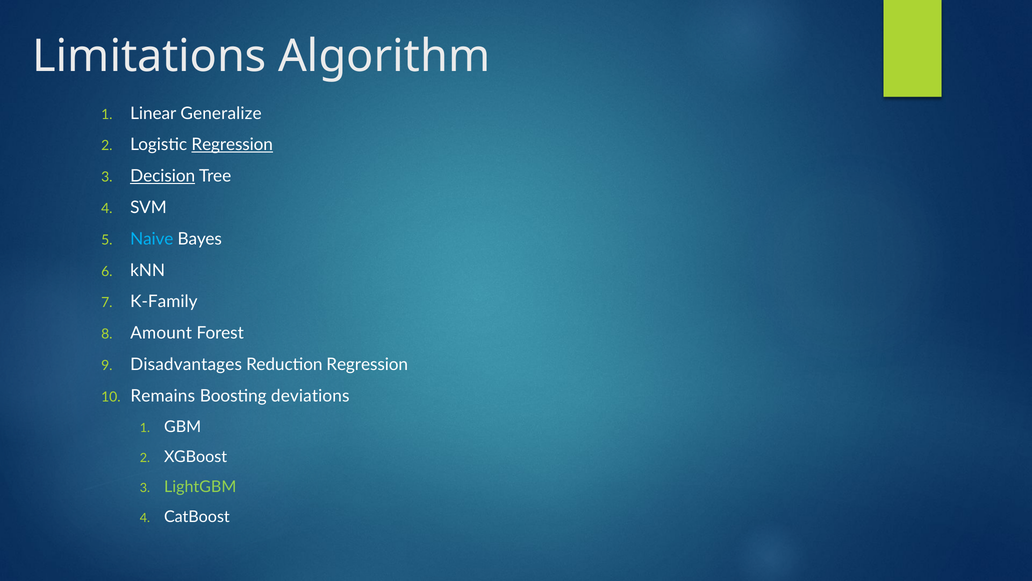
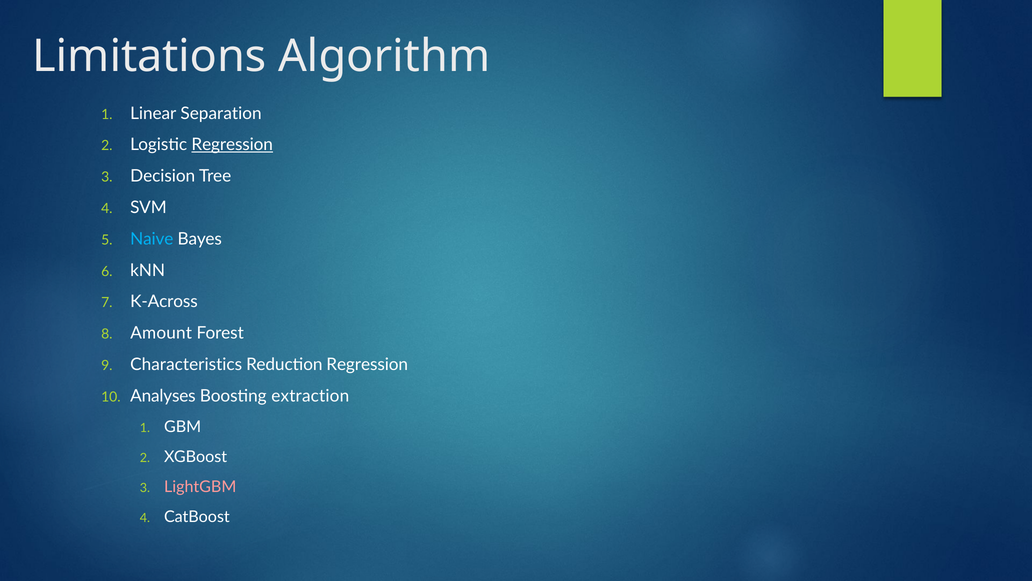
Generalize: Generalize -> Separation
Decision underline: present -> none
K-Family: K-Family -> K-Across
Disadvantages: Disadvantages -> Characteristics
Remains: Remains -> Analyses
deviations: deviations -> extraction
LightGBM colour: light green -> pink
